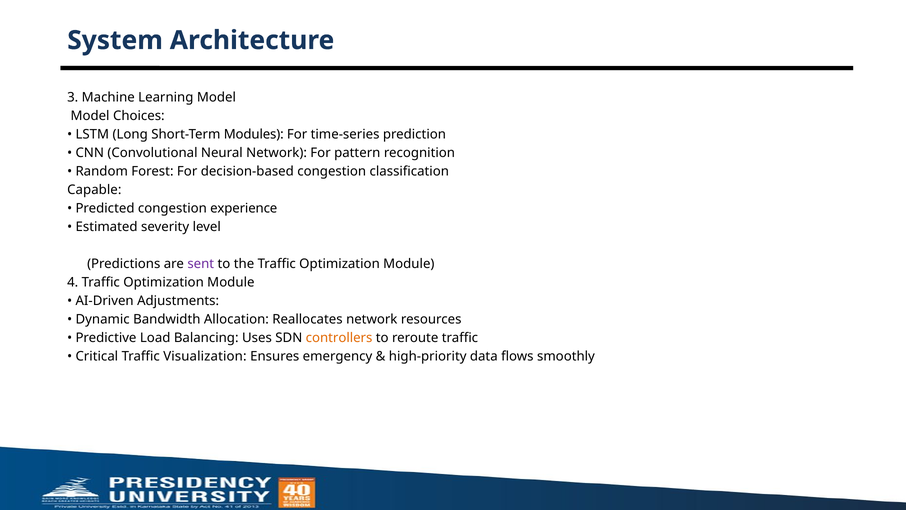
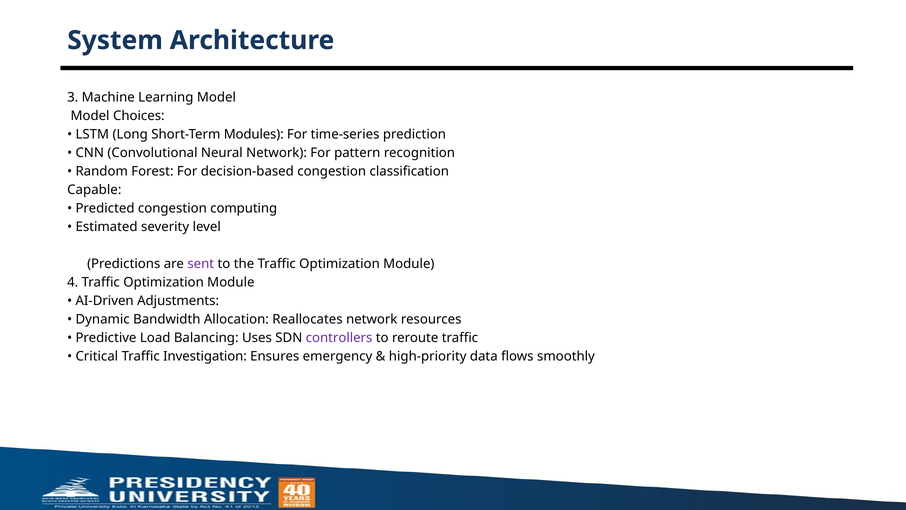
experience: experience -> computing
controllers colour: orange -> purple
Visualization: Visualization -> Investigation
